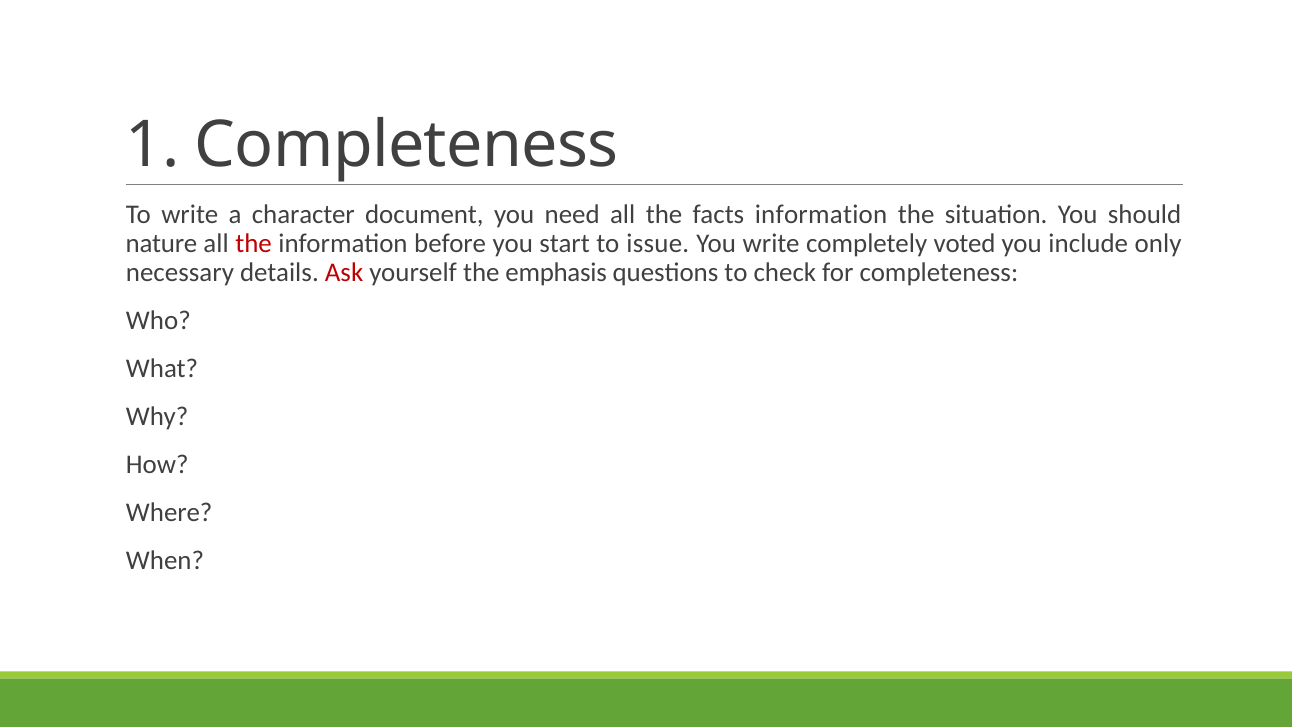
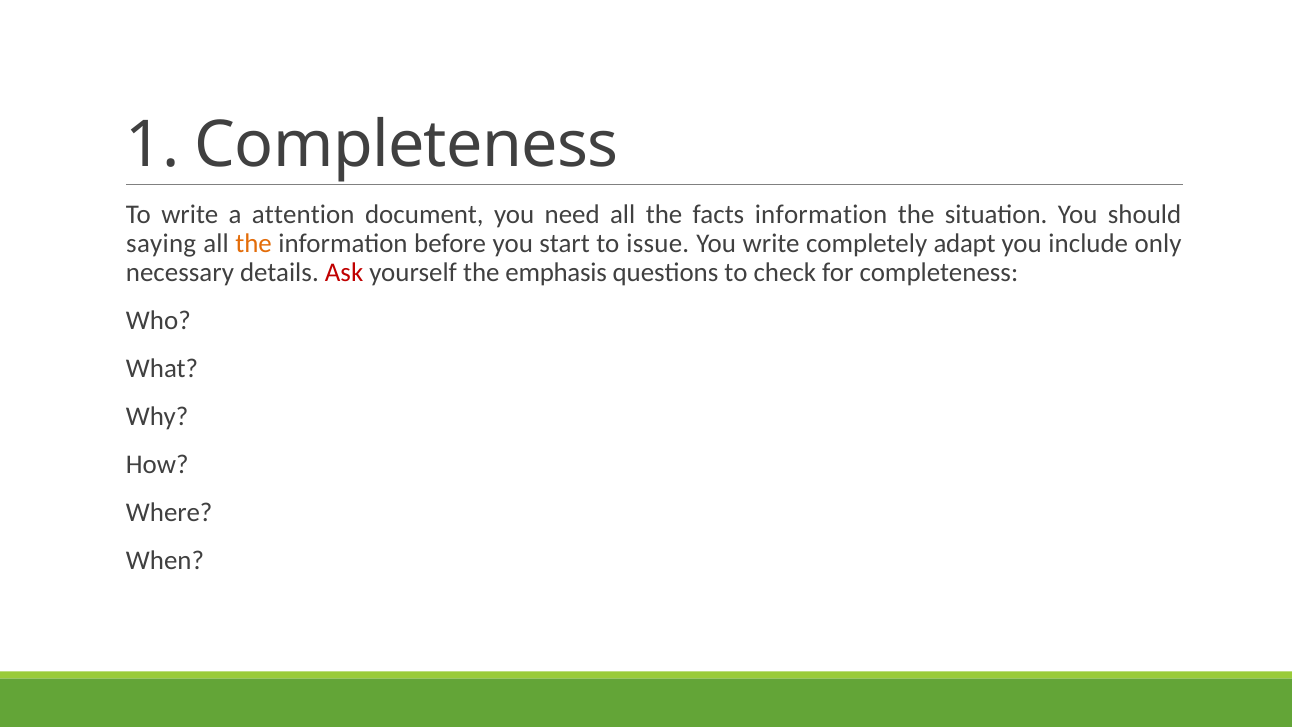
character: character -> attention
nature: nature -> saying
the at (254, 244) colour: red -> orange
voted: voted -> adapt
